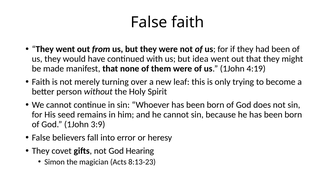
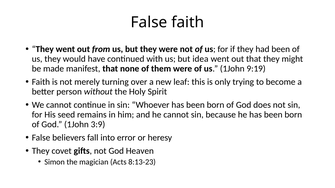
4:19: 4:19 -> 9:19
Hearing: Hearing -> Heaven
